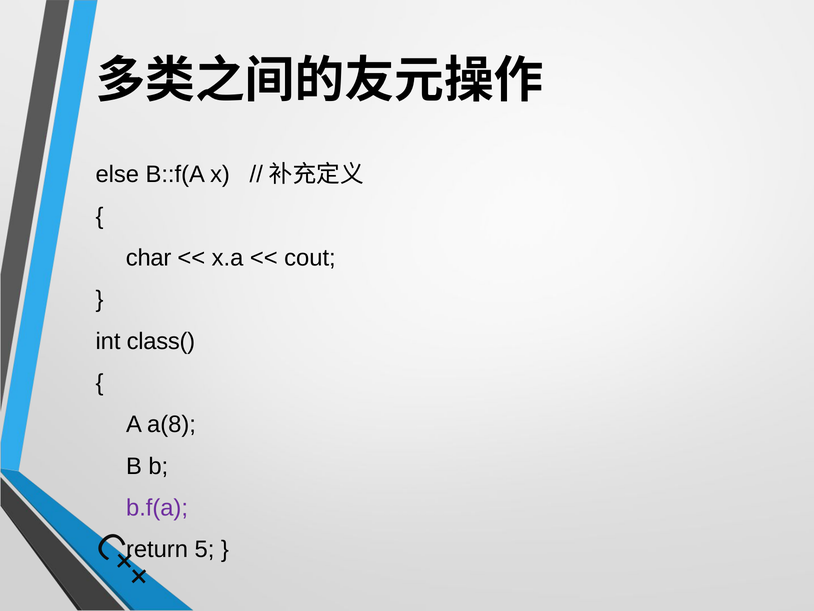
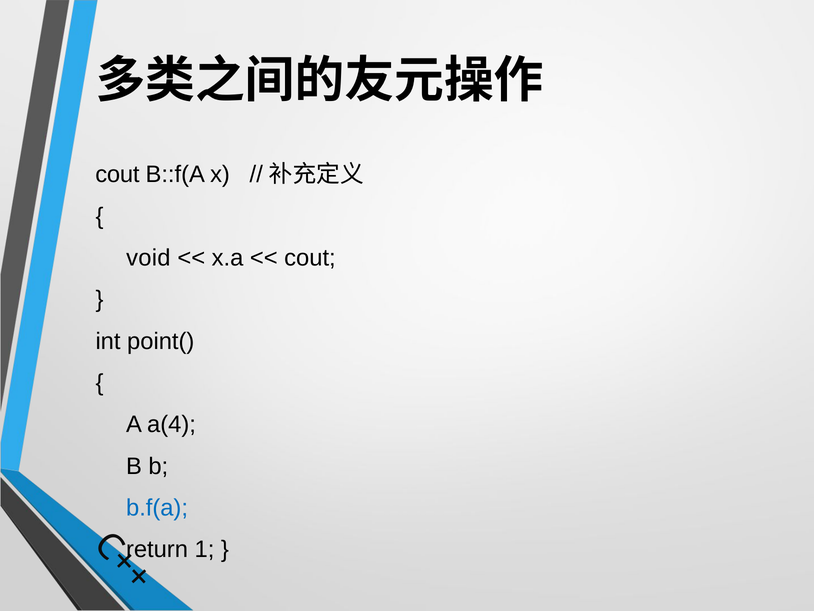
else at (117, 174): else -> cout
char: char -> void
class(: class( -> point(
a(8: a(8 -> a(4
b.f(a colour: purple -> blue
5: 5 -> 1
